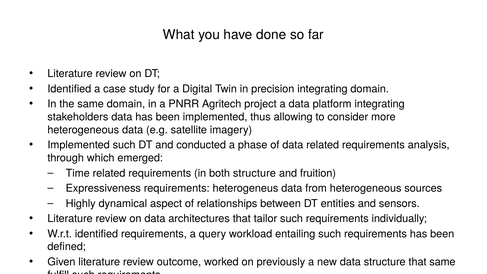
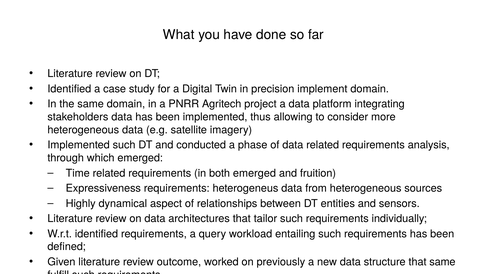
precision integrating: integrating -> implement
both structure: structure -> emerged
